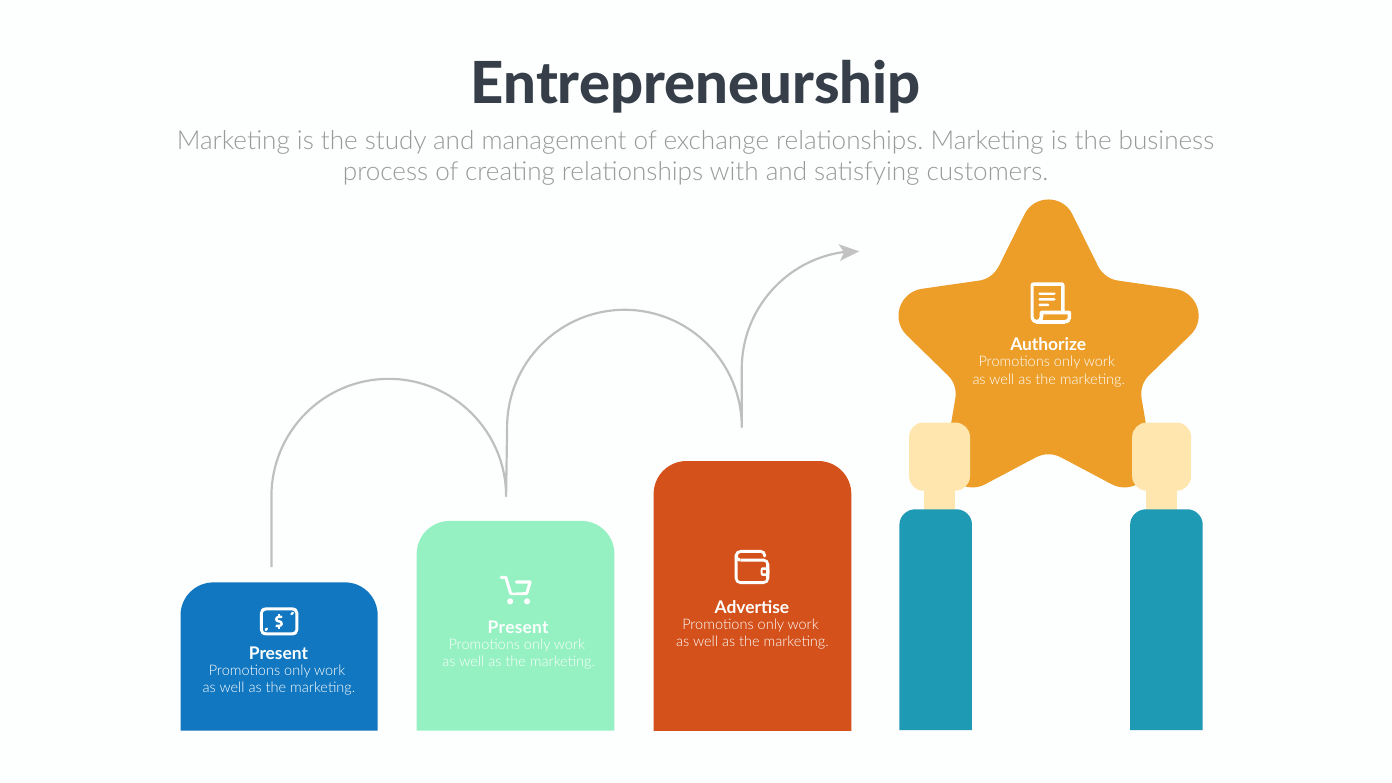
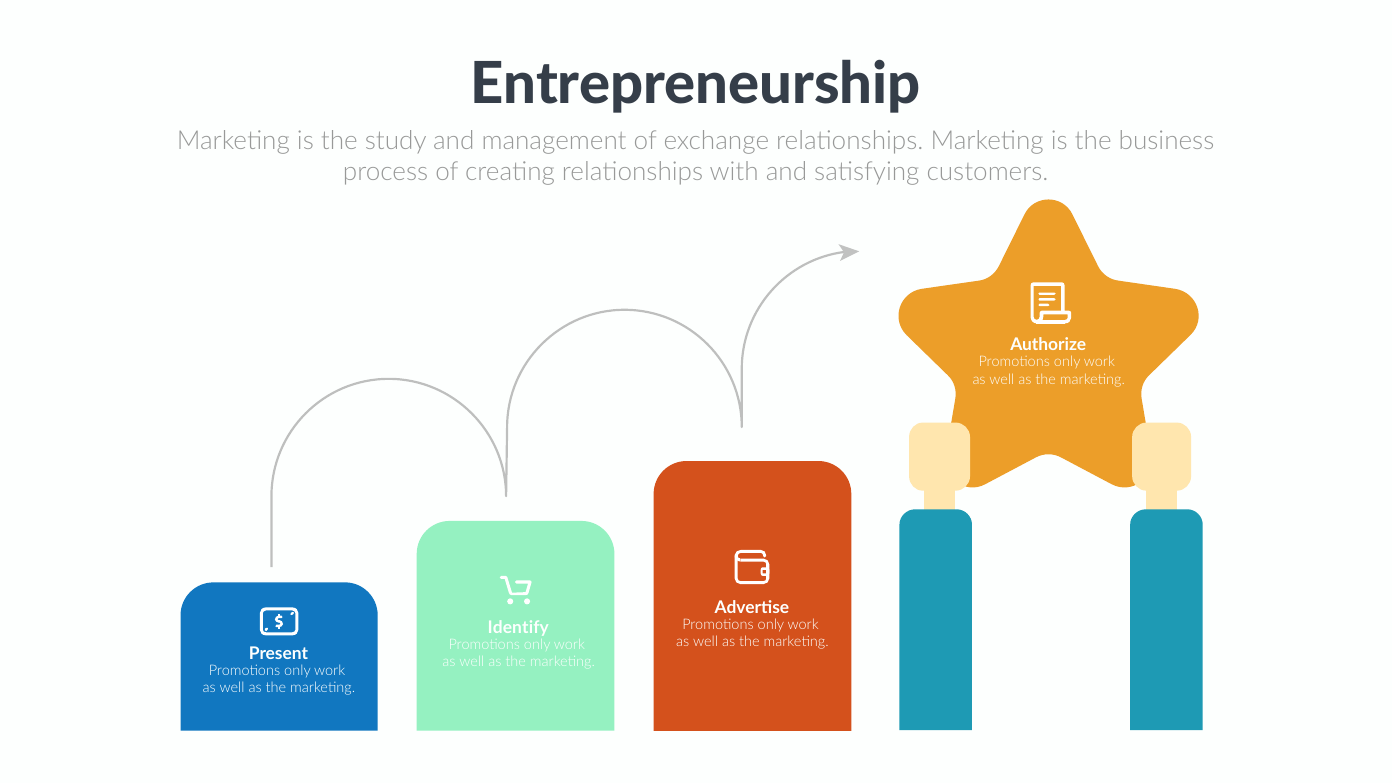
Present at (518, 628): Present -> Identify
